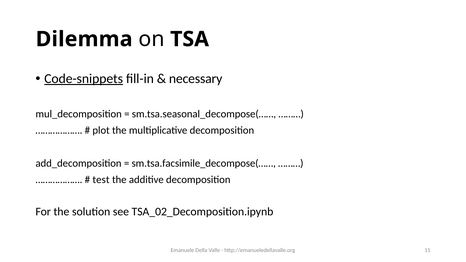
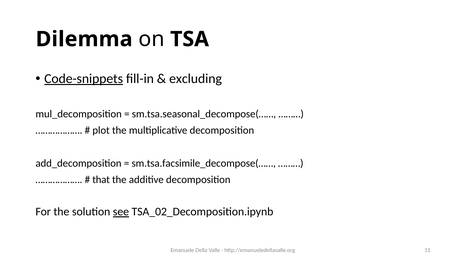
necessary: necessary -> excluding
test: test -> that
see underline: none -> present
